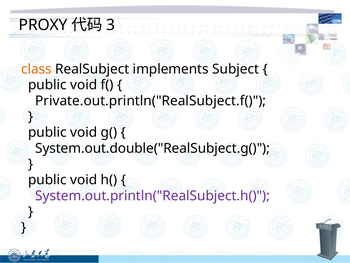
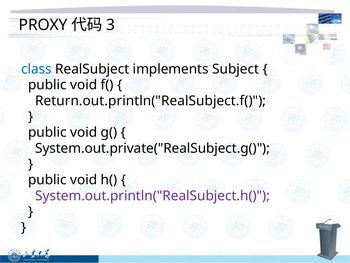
class colour: orange -> blue
Private.out.println("RealSubject.f(: Private.out.println("RealSubject.f( -> Return.out.println("RealSubject.f(
System.out.double("RealSubject.g(: System.out.double("RealSubject.g( -> System.out.private("RealSubject.g(
